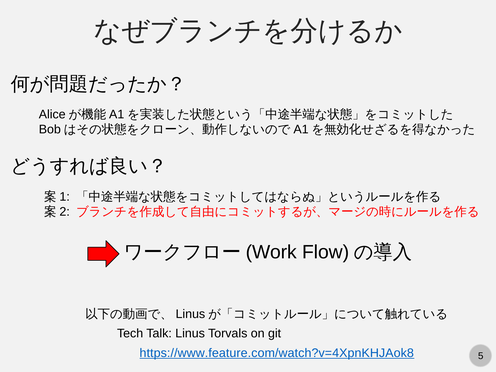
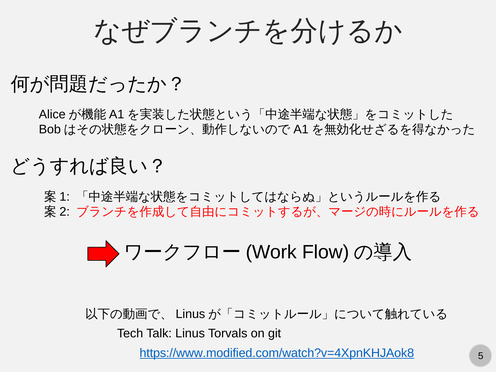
https://www.feature.com/watch?v=4XpnKHJAok8: https://www.feature.com/watch?v=4XpnKHJAok8 -> https://www.modified.com/watch?v=4XpnKHJAok8
